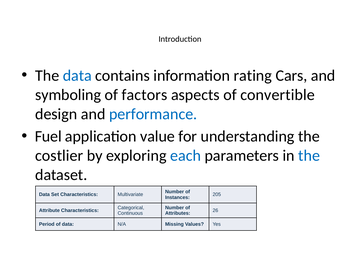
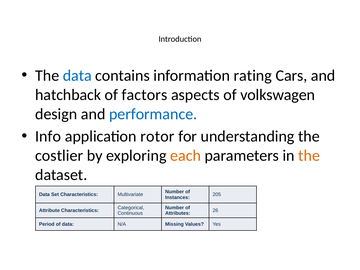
symboling: symboling -> hatchback
convertible: convertible -> volkswagen
Fuel: Fuel -> Info
value: value -> rotor
each colour: blue -> orange
the at (309, 156) colour: blue -> orange
